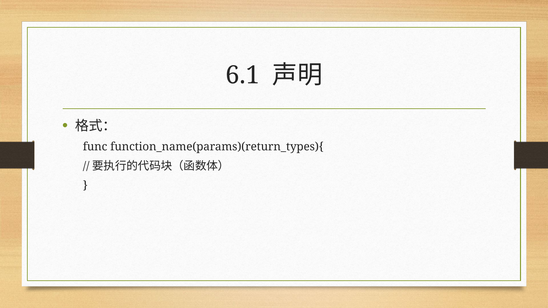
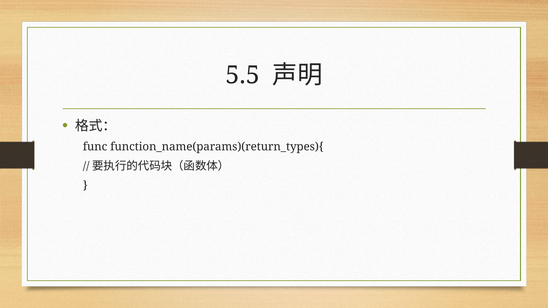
6.1: 6.1 -> 5.5
